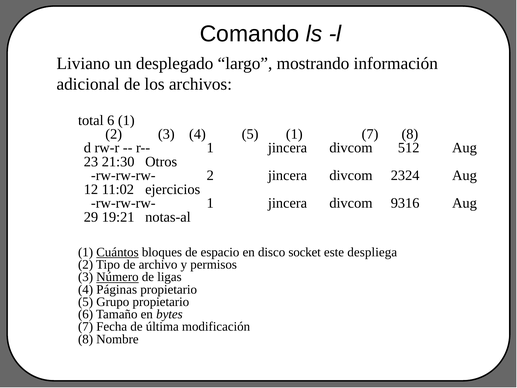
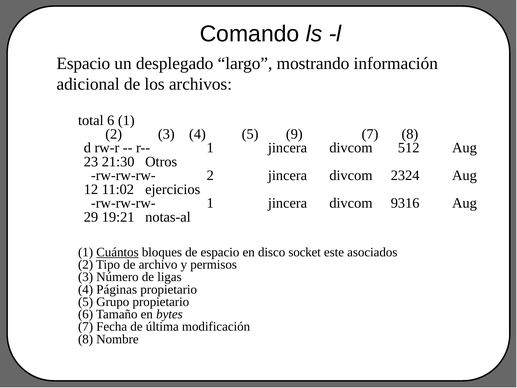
Liviano at (83, 63): Liviano -> Espacio
5 1: 1 -> 9
despliega: despliega -> asociados
Número underline: present -> none
